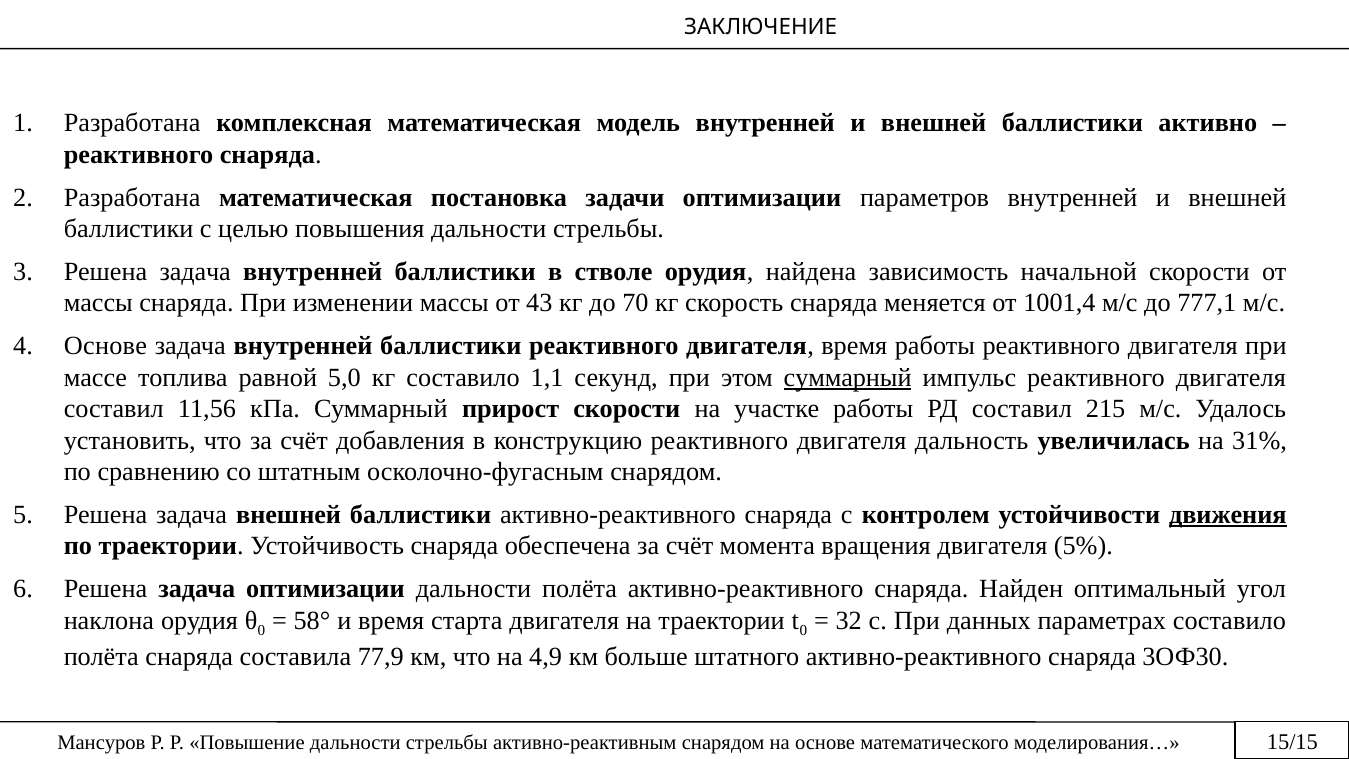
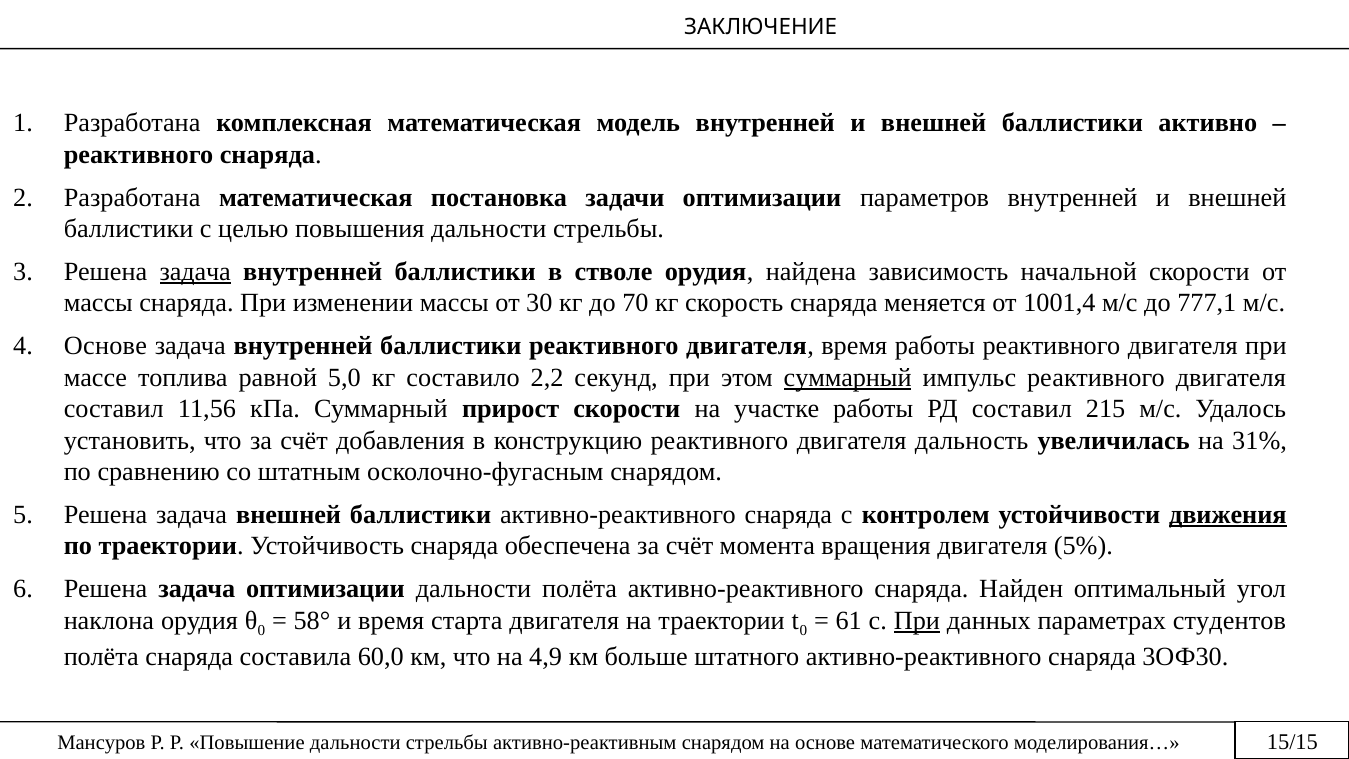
задача at (195, 272) underline: none -> present
43: 43 -> 30
1,1: 1,1 -> 2,2
32: 32 -> 61
При at (917, 620) underline: none -> present
параметрах составило: составило -> студентов
77,9: 77,9 -> 60,0
